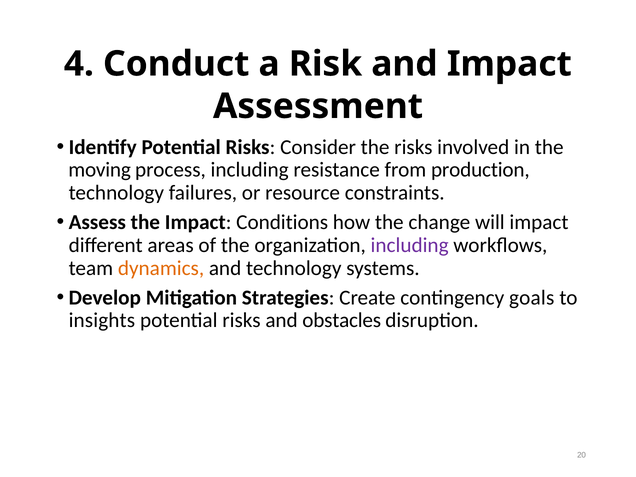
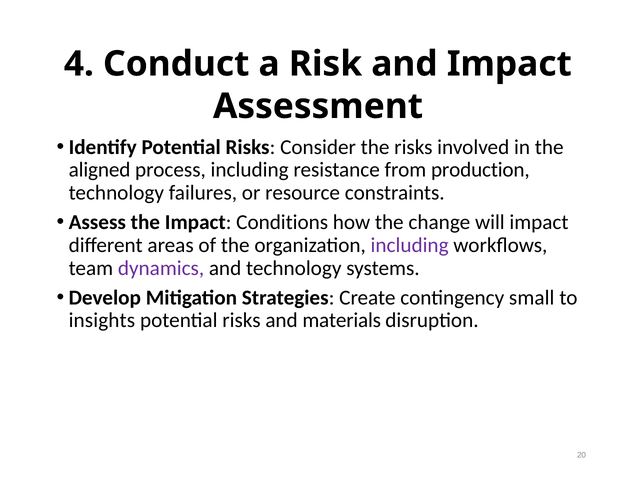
moving: moving -> aligned
dynamics colour: orange -> purple
goals: goals -> small
obstacles: obstacles -> materials
